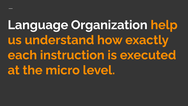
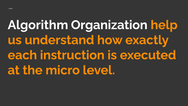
Language: Language -> Algorithm
